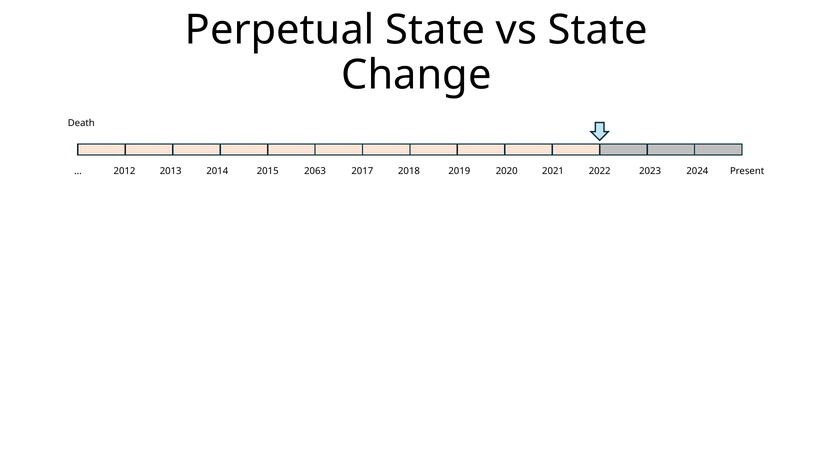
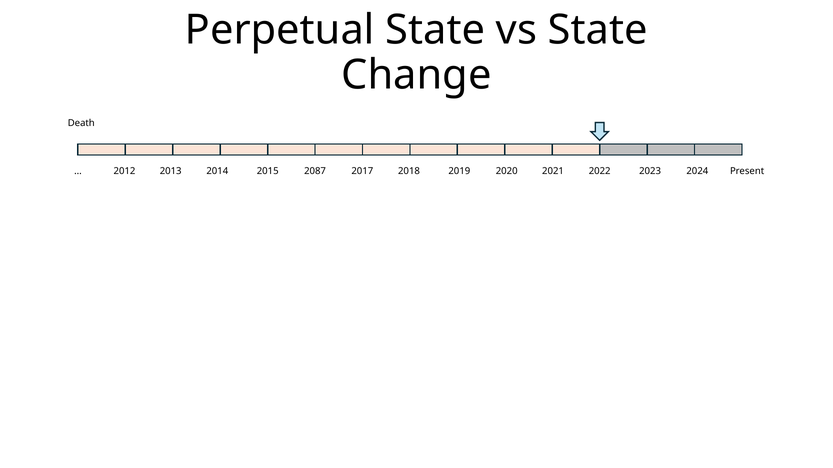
2063: 2063 -> 2087
